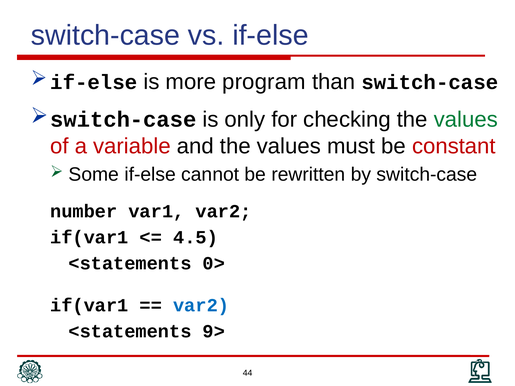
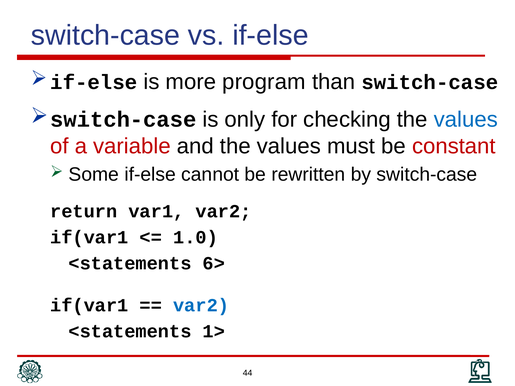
values at (466, 120) colour: green -> blue
number: number -> return
4.5: 4.5 -> 1.0
0>: 0> -> 6>
9>: 9> -> 1>
